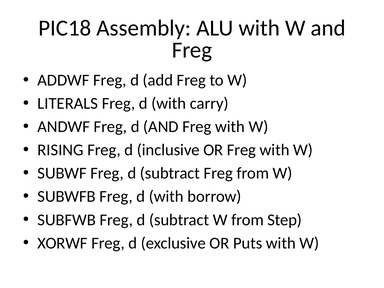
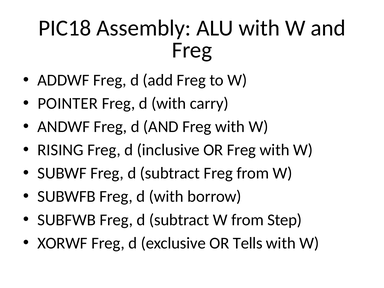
LITERALS: LITERALS -> POINTER
Puts: Puts -> Tells
